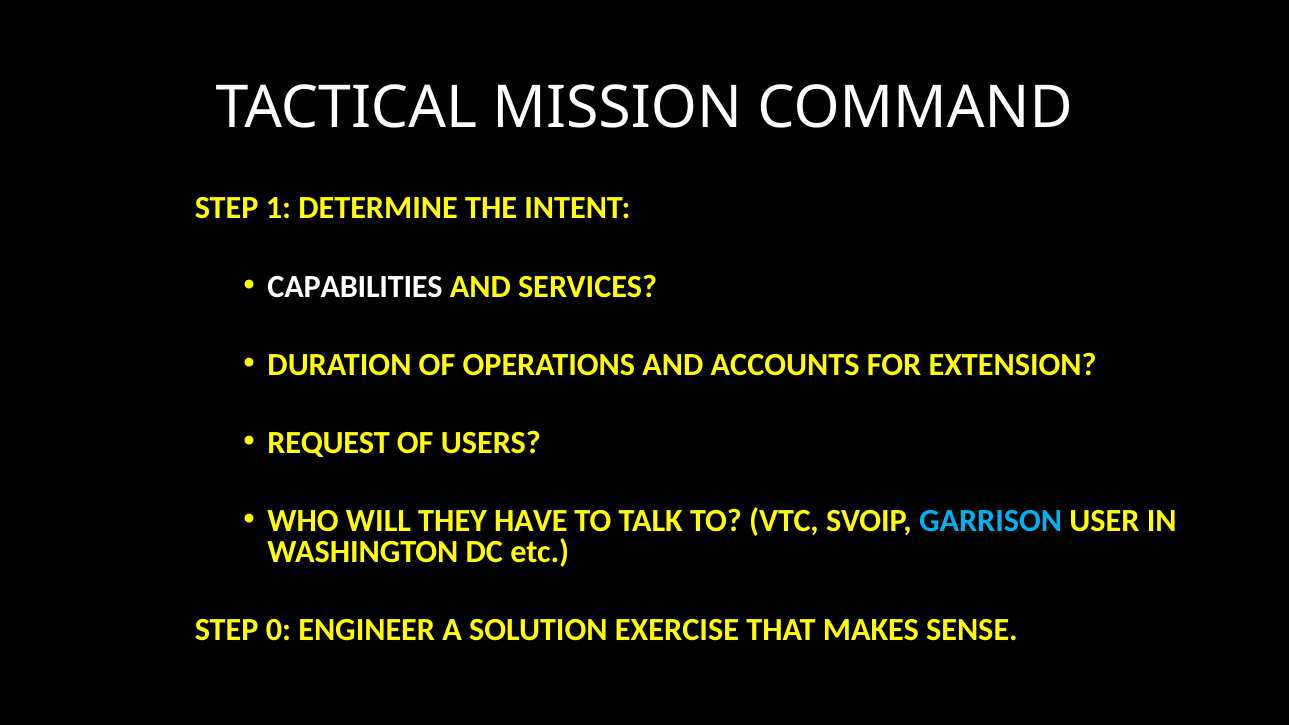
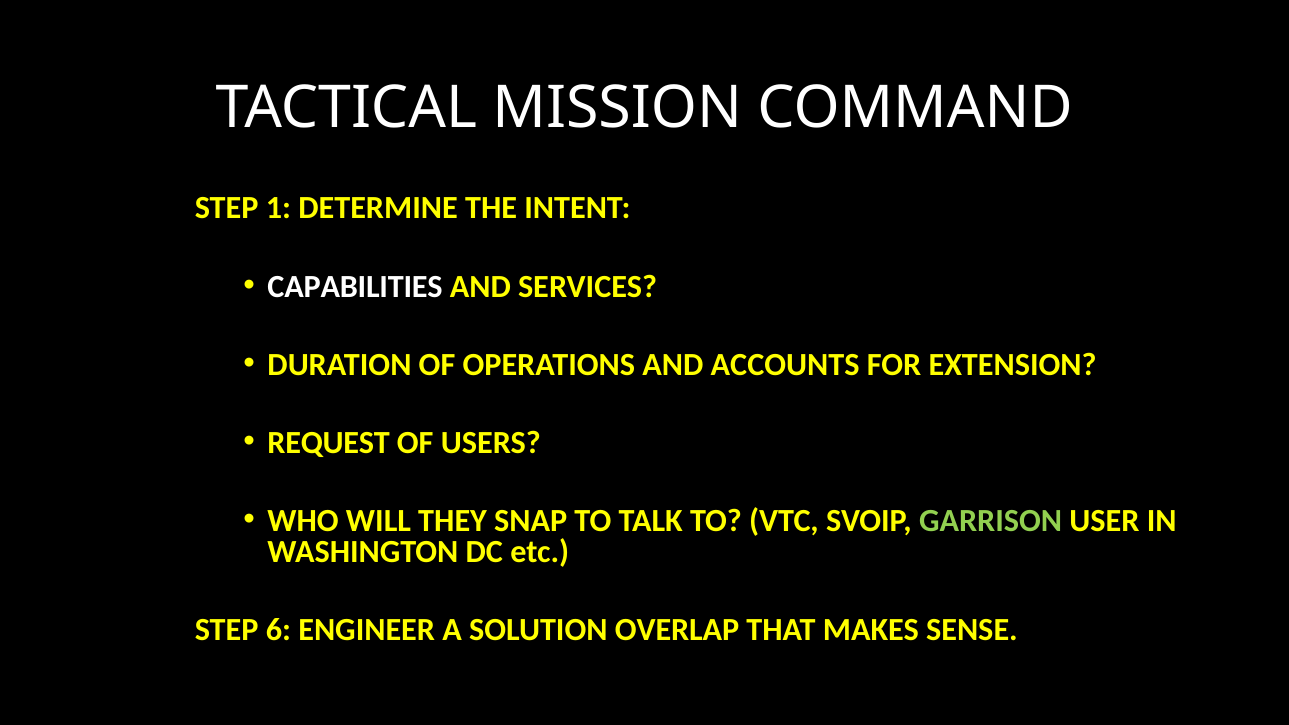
HAVE: HAVE -> SNAP
GARRISON colour: light blue -> light green
0: 0 -> 6
EXERCISE: EXERCISE -> OVERLAP
